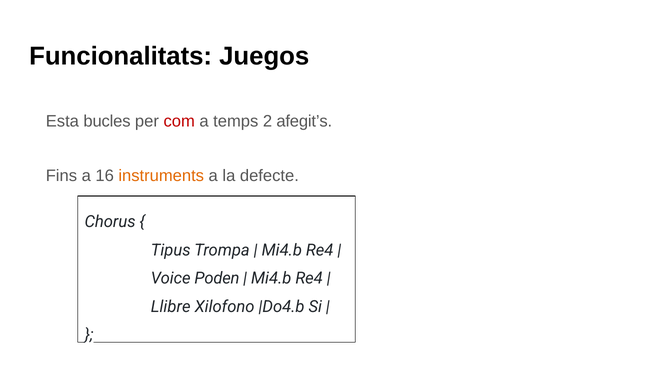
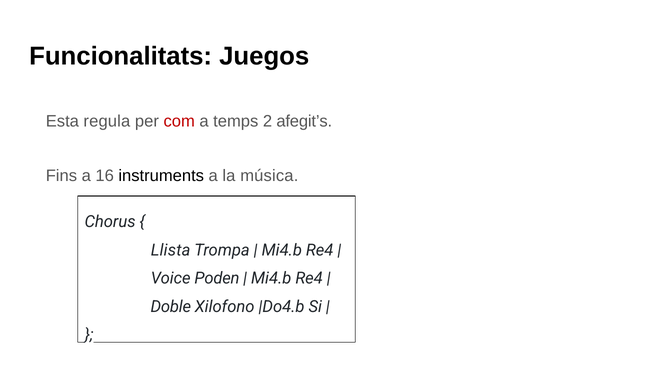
bucles: bucles -> regula
instruments colour: orange -> black
defecte: defecte -> música
Tipus: Tipus -> Llista
Llibre: Llibre -> Doble
